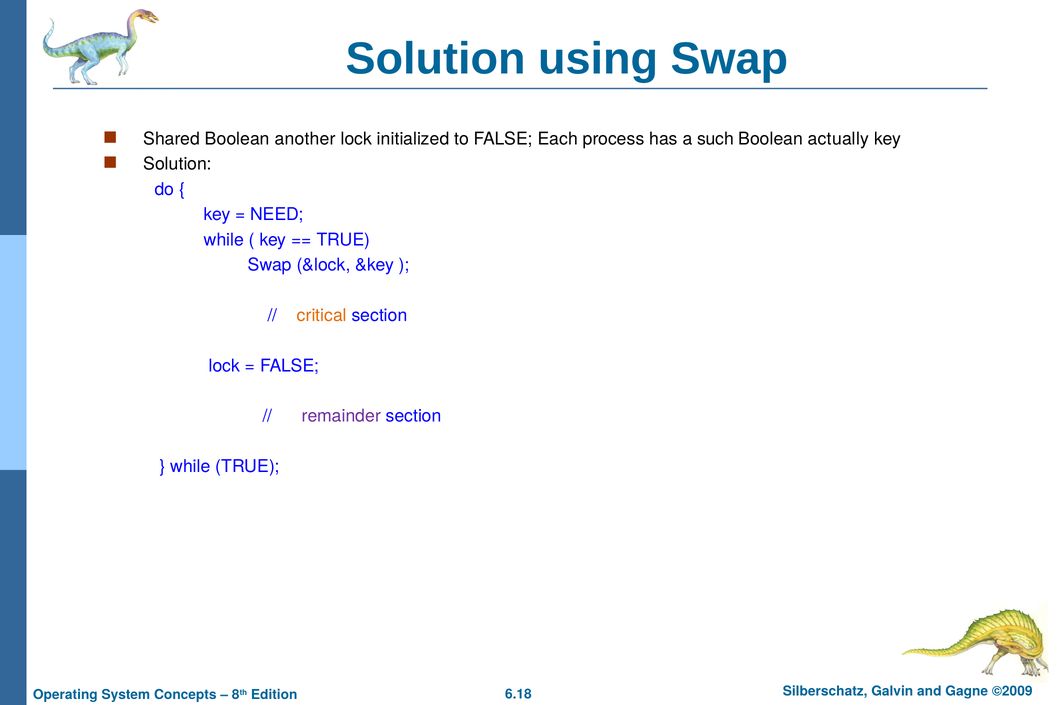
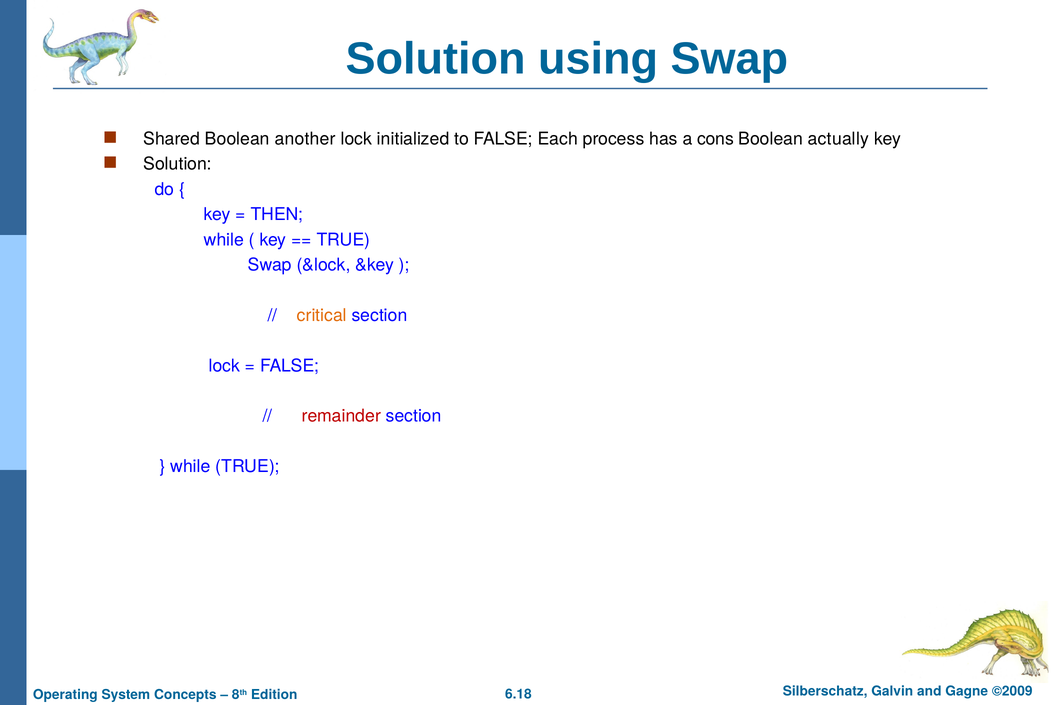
such: such -> cons
NEED: NEED -> THEN
remainder colour: purple -> red
